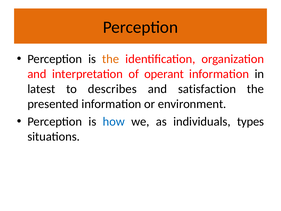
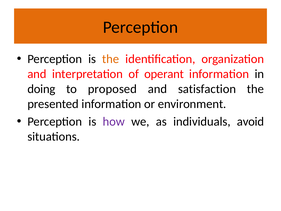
latest: latest -> doing
describes: describes -> proposed
how colour: blue -> purple
types: types -> avoid
